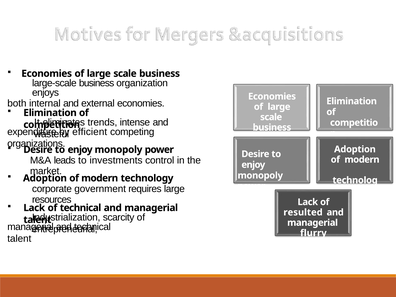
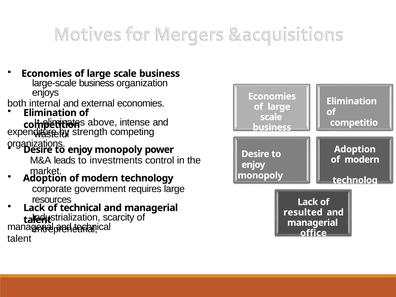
trends: trends -> above
efficient: efficient -> strength
flurry: flurry -> office
